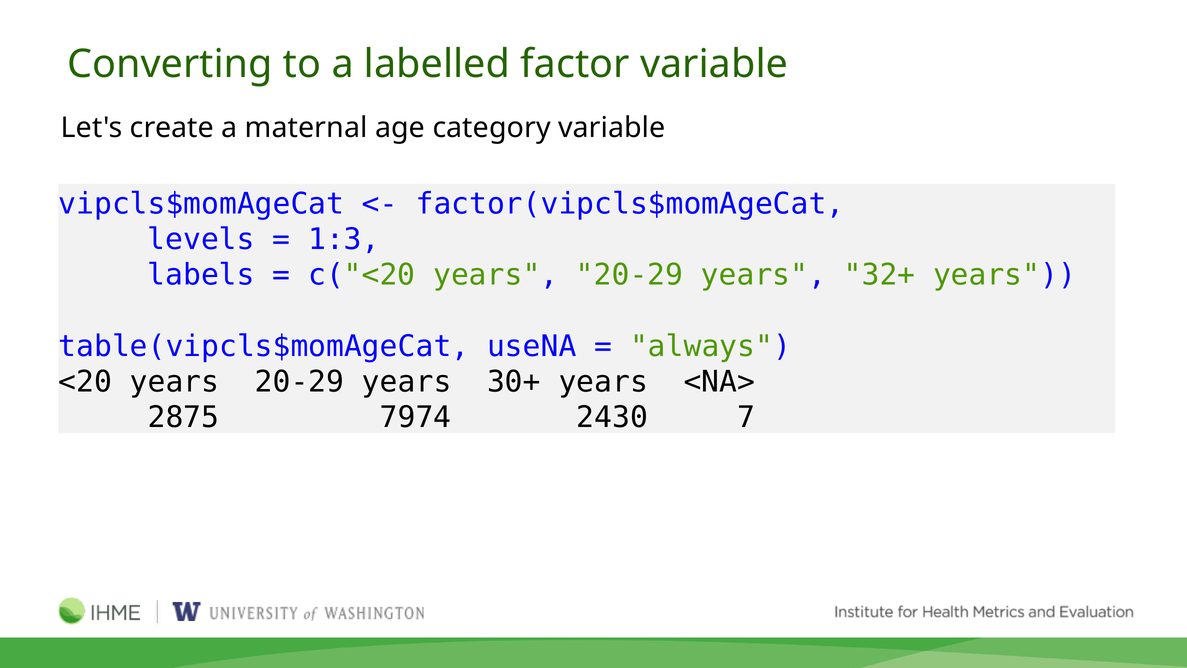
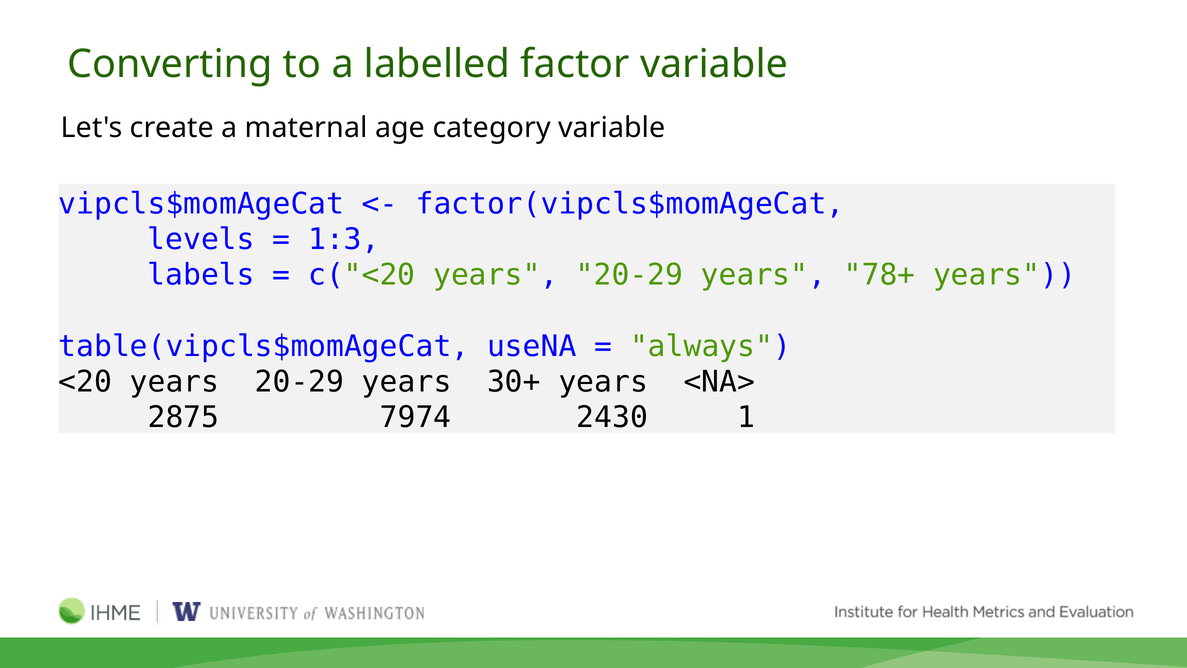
32+: 32+ -> 78+
7: 7 -> 1
